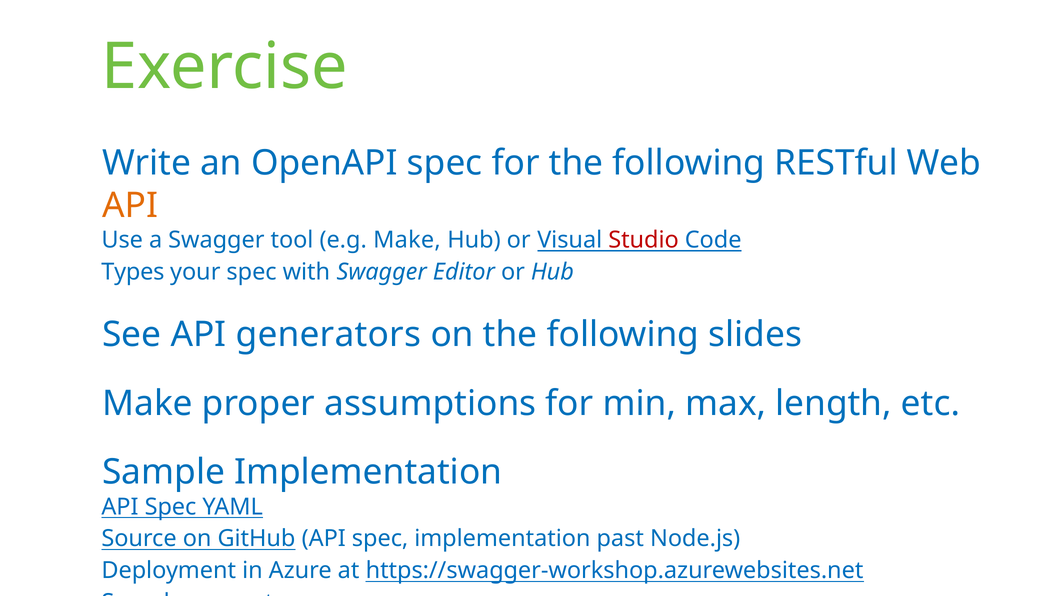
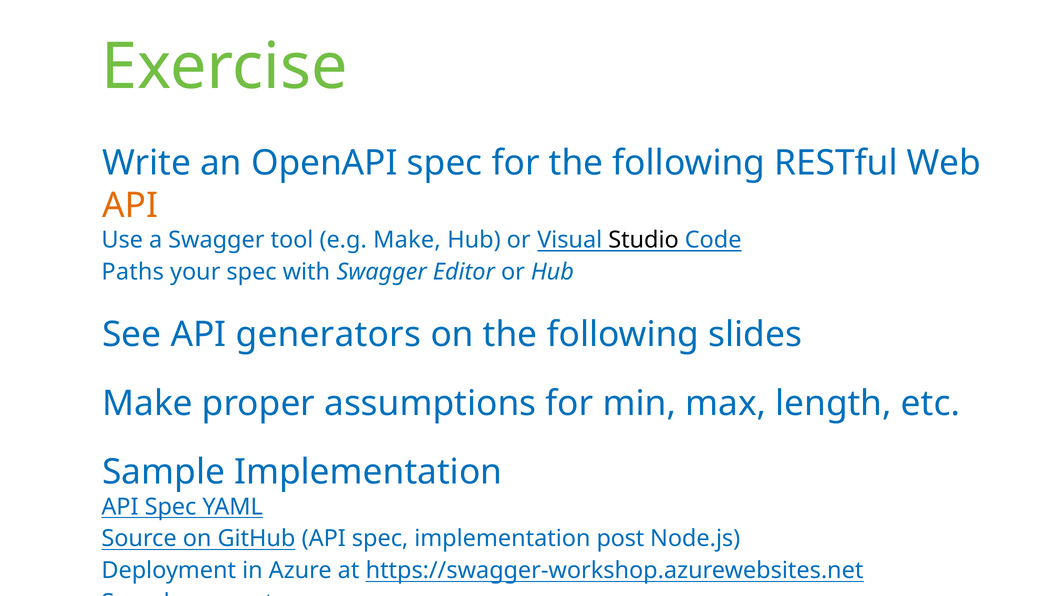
Studio colour: red -> black
Types: Types -> Paths
past: past -> post
